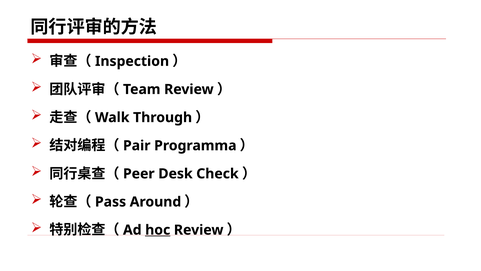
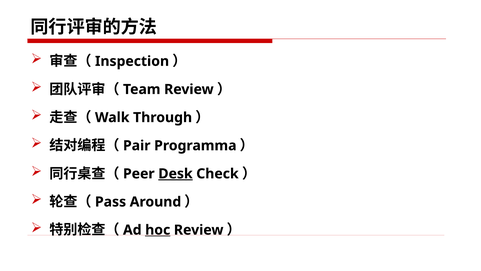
Desk underline: none -> present
